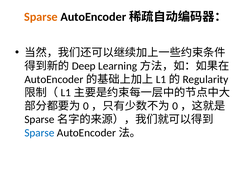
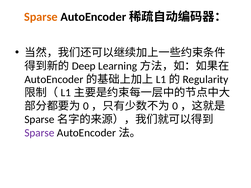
Sparse at (39, 133) colour: blue -> purple
